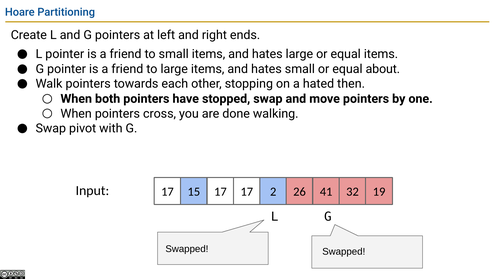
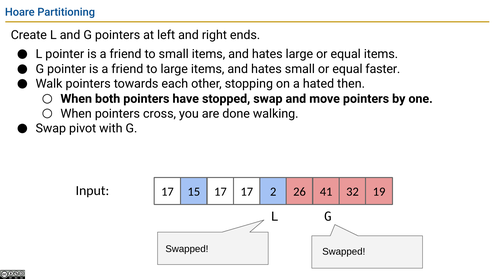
about: about -> faster
